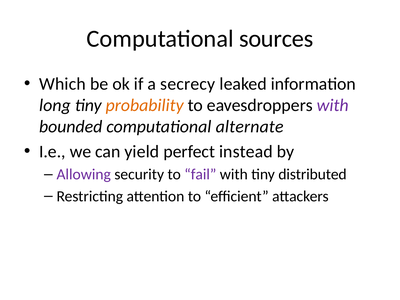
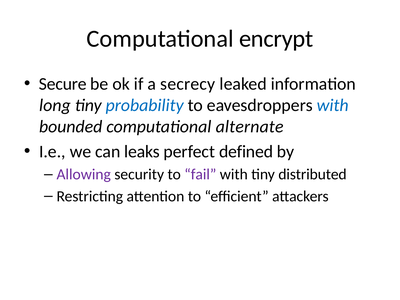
sources: sources -> encrypt
Which: Which -> Secure
probability colour: orange -> blue
with at (333, 105) colour: purple -> blue
yield: yield -> leaks
instead: instead -> defined
